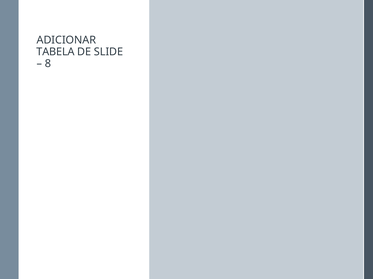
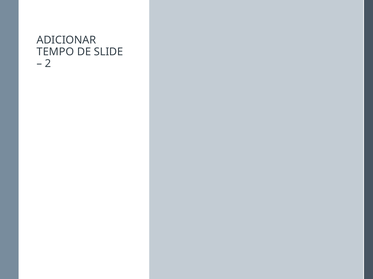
TABELA: TABELA -> TEMPO
8: 8 -> 2
